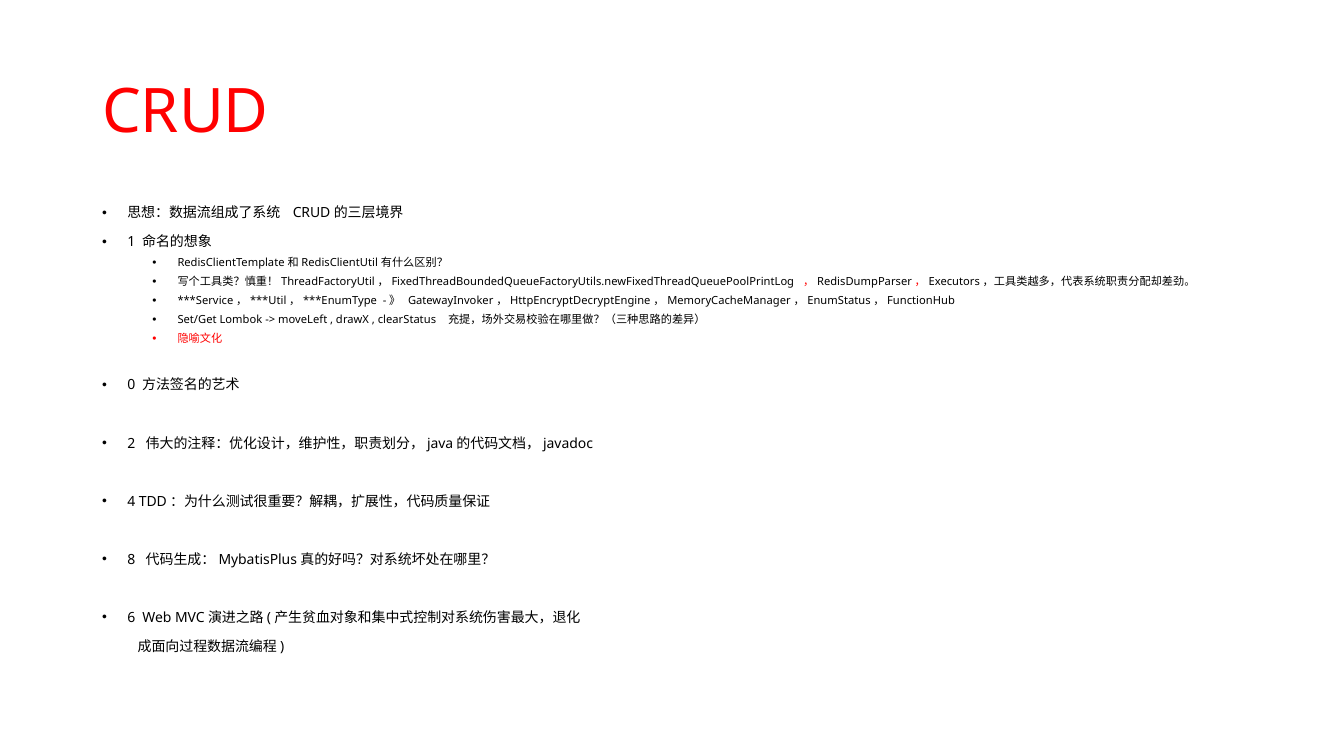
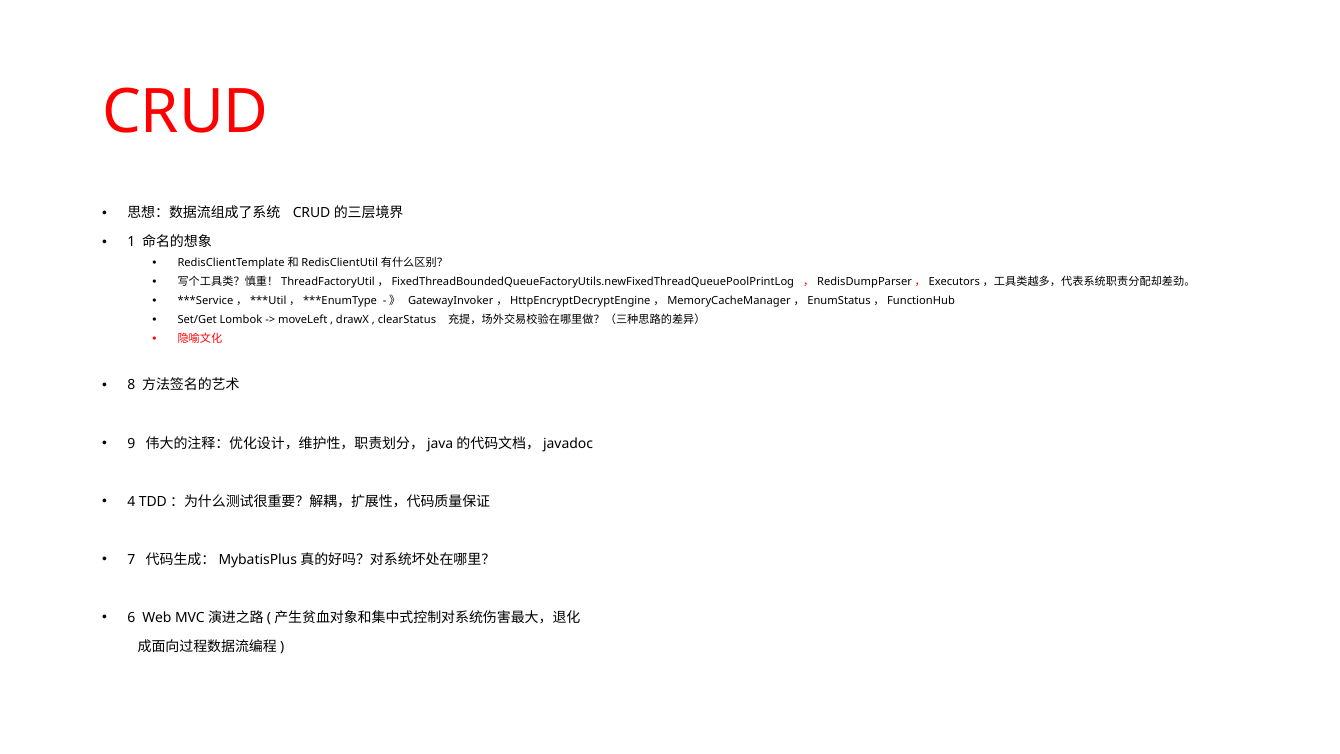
0: 0 -> 8
2: 2 -> 9
8: 8 -> 7
